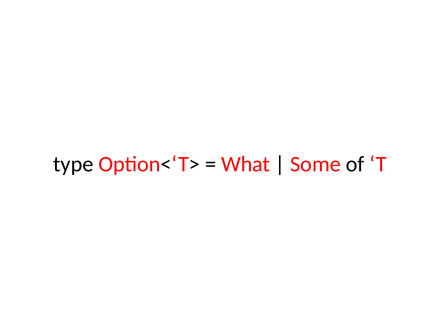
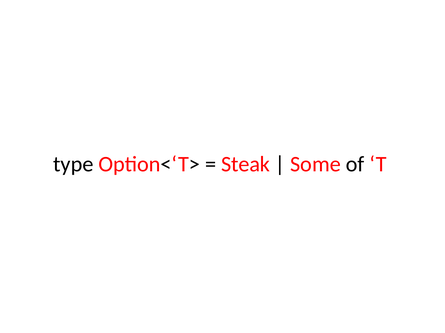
What: What -> Steak
